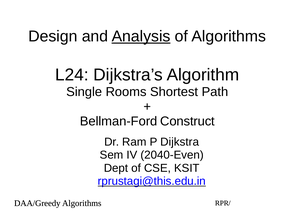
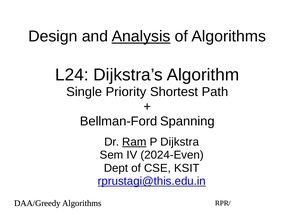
Rooms: Rooms -> Priority
Construct: Construct -> Spanning
Ram underline: none -> present
2040-Even: 2040-Even -> 2024-Even
